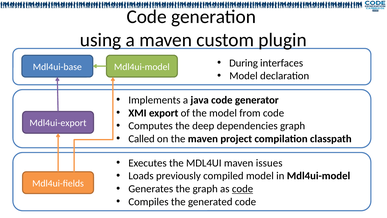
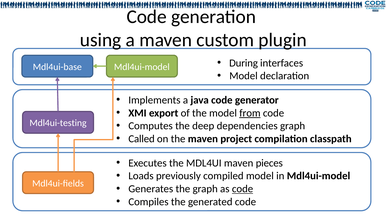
from underline: none -> present
Mdl4ui-export: Mdl4ui-export -> Mdl4ui-testing
issues: issues -> pieces
